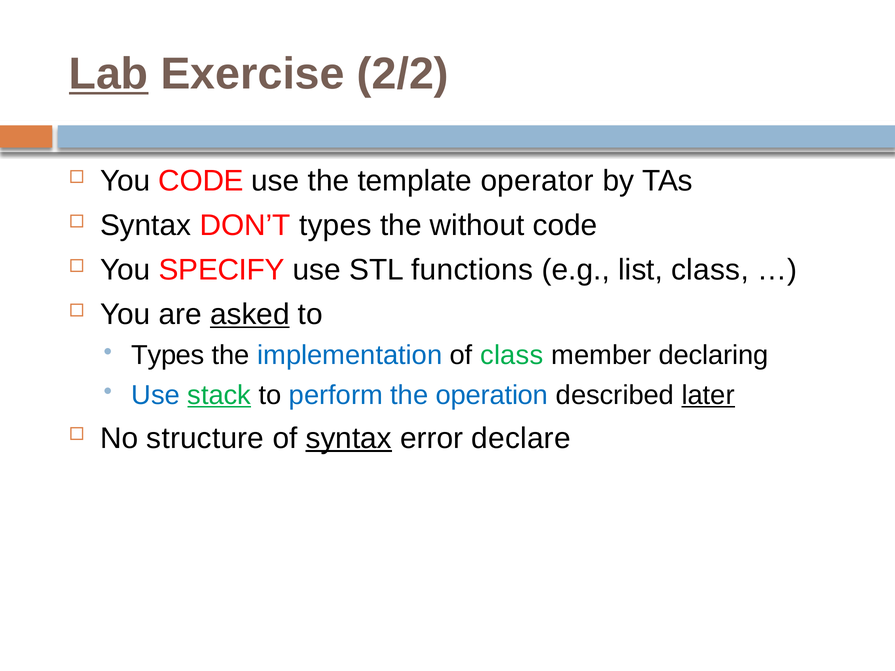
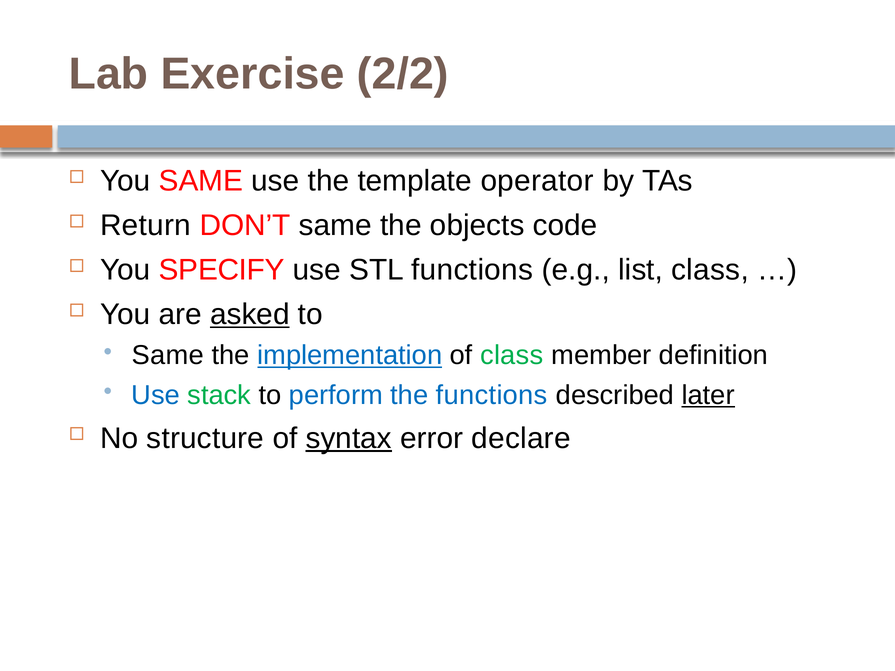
Lab underline: present -> none
You CODE: CODE -> SAME
Syntax at (146, 226): Syntax -> Return
DON’T types: types -> same
without: without -> objects
Types at (168, 355): Types -> Same
implementation underline: none -> present
declaring: declaring -> definition
stack underline: present -> none
the operation: operation -> functions
